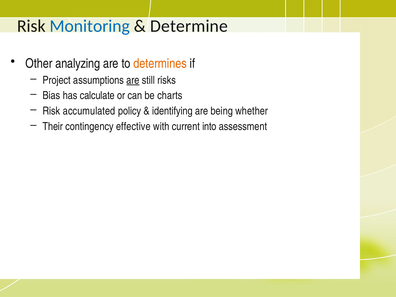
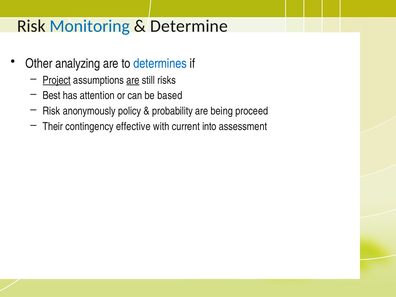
determines colour: orange -> blue
Project underline: none -> present
Bias: Bias -> Best
calculate: calculate -> attention
charts: charts -> based
accumulated: accumulated -> anonymously
identifying: identifying -> probability
whether: whether -> proceed
